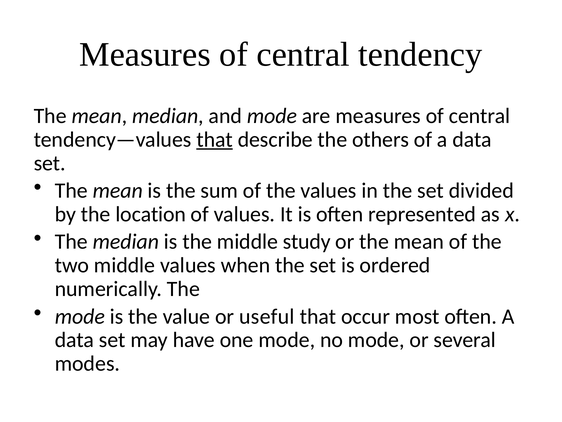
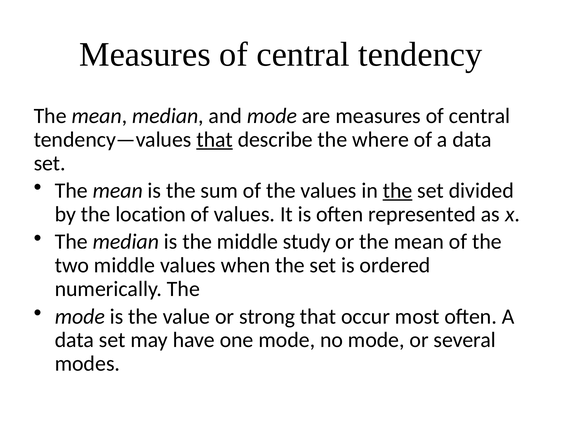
others: others -> where
the at (398, 190) underline: none -> present
useful: useful -> strong
